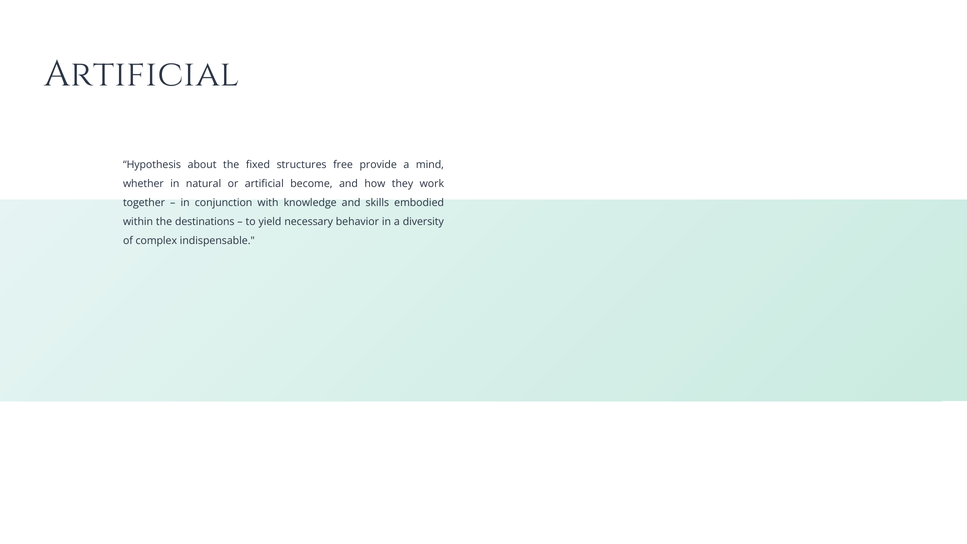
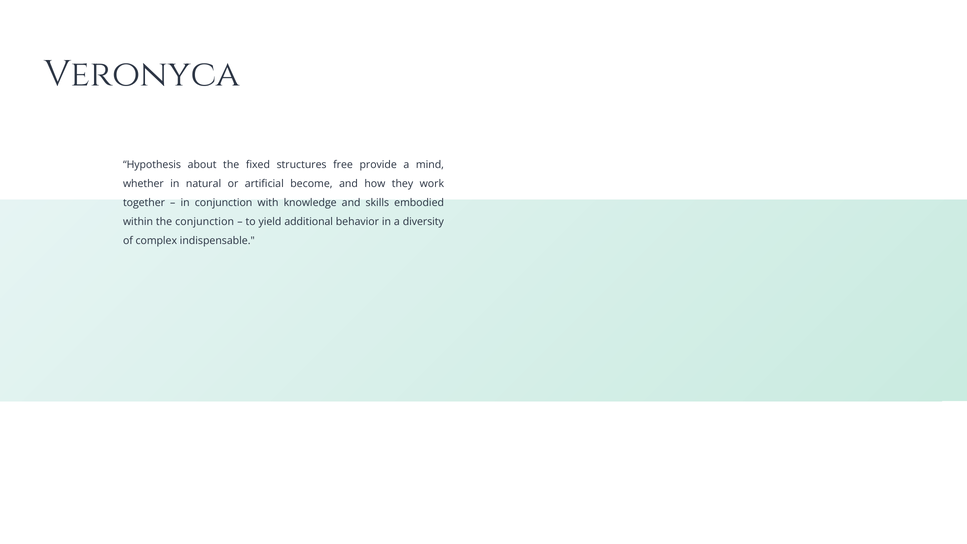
Artificial at (142, 74): Artificial -> Veronyca
the destinations: destinations -> conjunction
necessary: necessary -> additional
